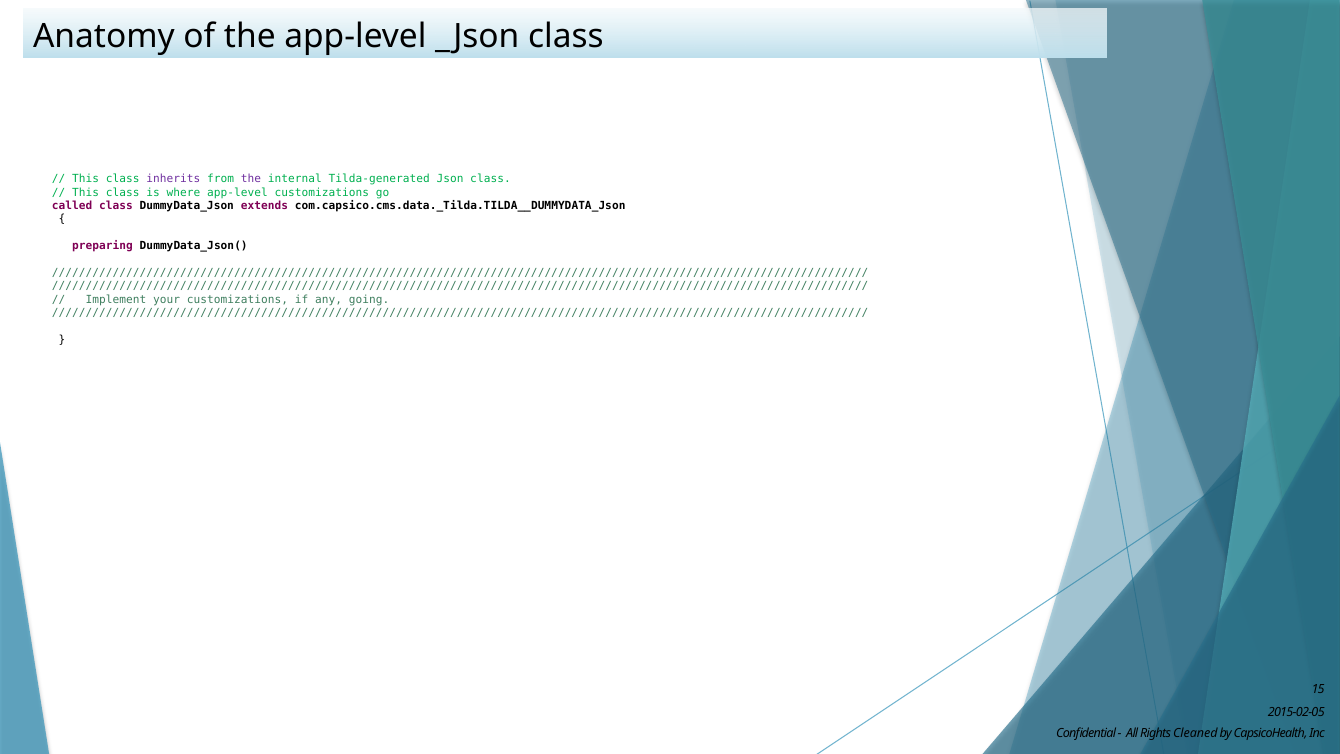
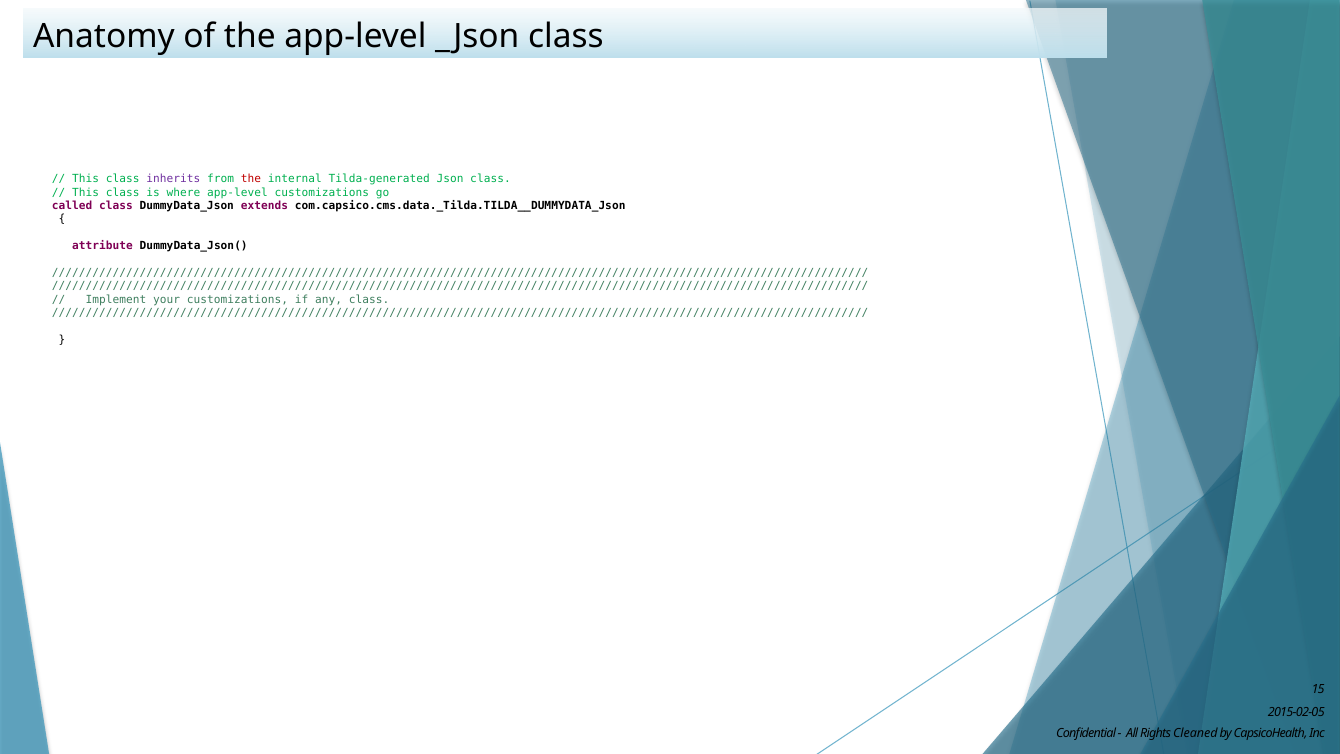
the at (251, 179) colour: purple -> red
preparing: preparing -> attribute
any going: going -> class
